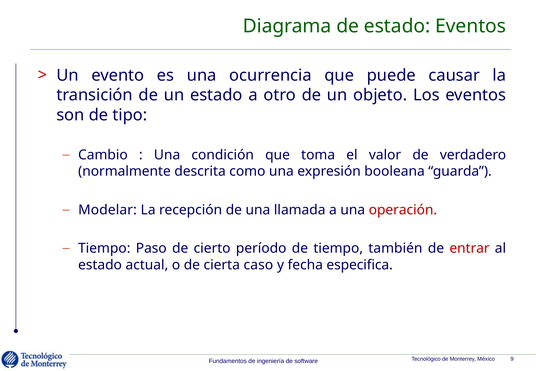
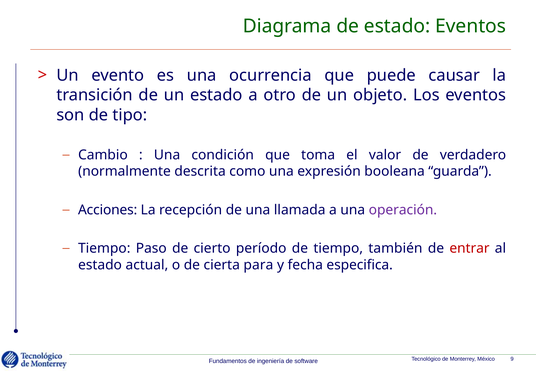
Modelar: Modelar -> Acciones
operación colour: red -> purple
caso: caso -> para
